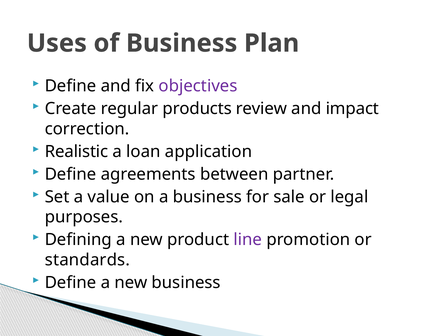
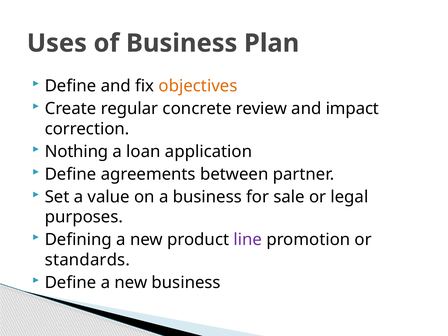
objectives colour: purple -> orange
products: products -> concrete
Realistic: Realistic -> Nothing
